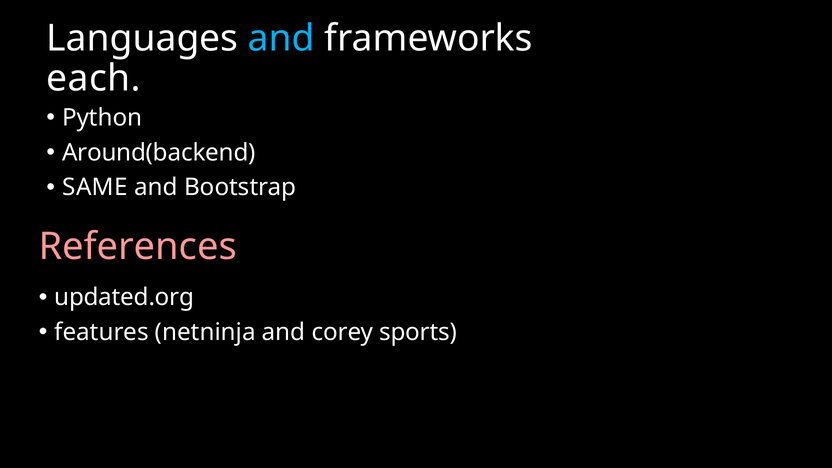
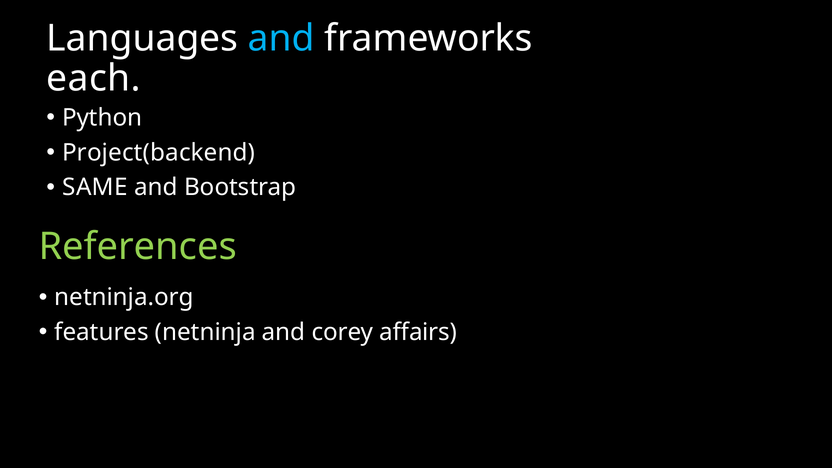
Around(backend: Around(backend -> Project(backend
References colour: pink -> light green
updated.org: updated.org -> netninja.org
sports: sports -> affairs
